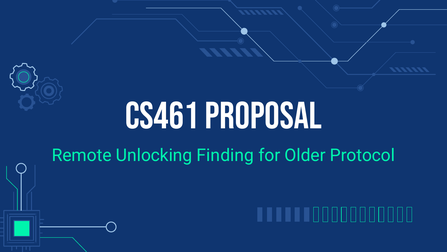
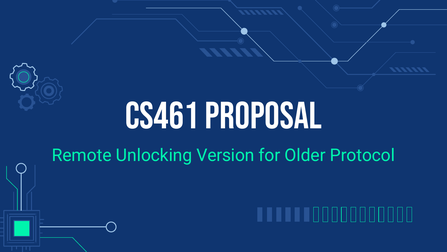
Finding: Finding -> Version
